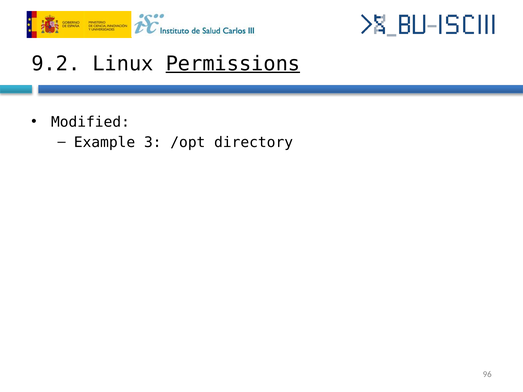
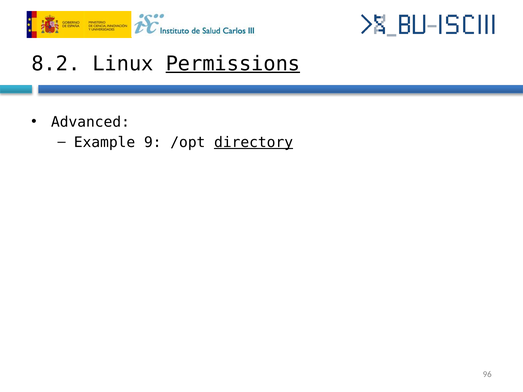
9.2: 9.2 -> 8.2
Modified: Modified -> Advanced
3: 3 -> 9
directory underline: none -> present
